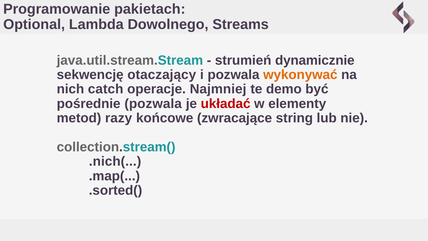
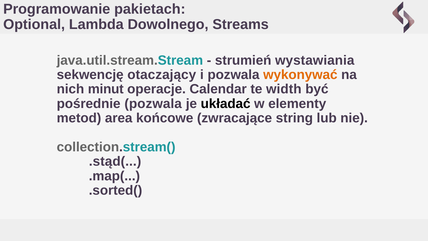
dynamicznie: dynamicznie -> wystawiania
catch: catch -> minut
Najmniej: Najmniej -> Calendar
demo: demo -> width
układać colour: red -> black
razy: razy -> area
.nich(: .nich( -> .stąd(
